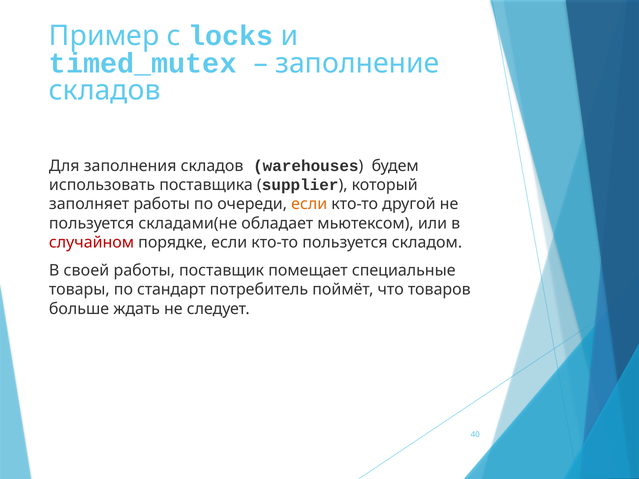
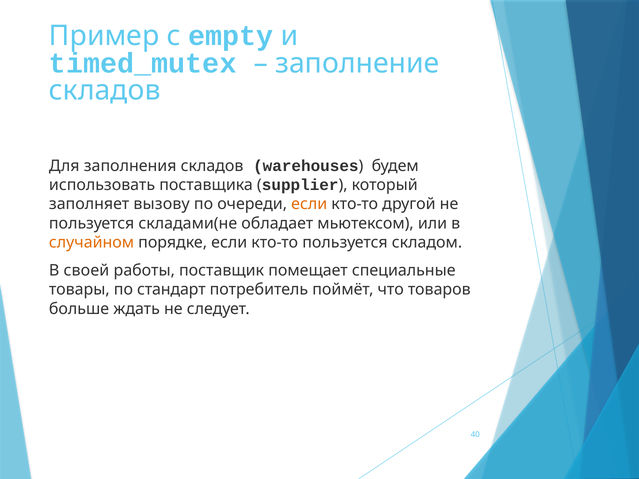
locks: locks -> empty
заполняет работы: работы -> вызову
случайном colour: red -> orange
